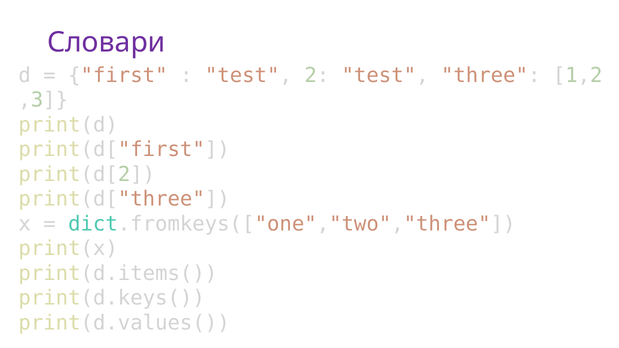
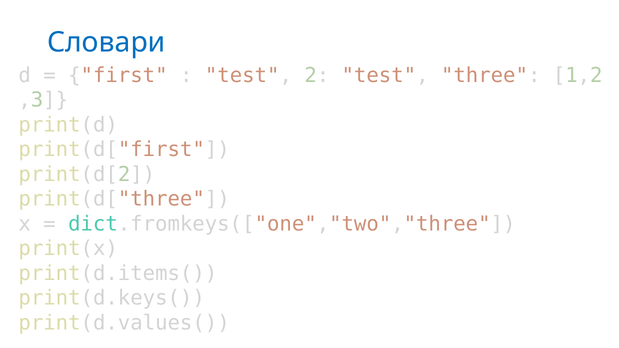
Словари colour: purple -> blue
